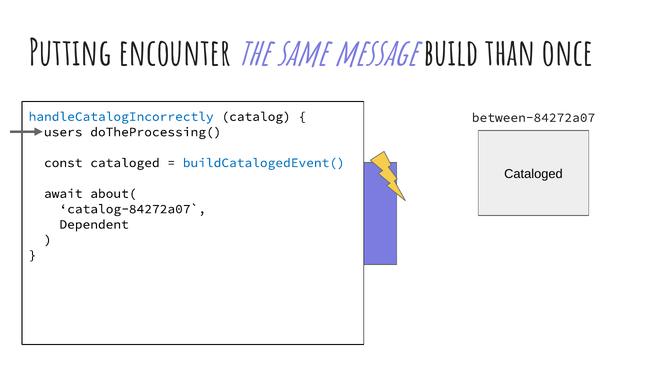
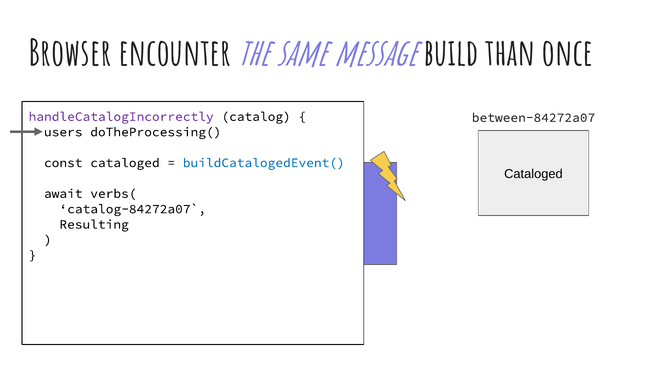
Putting: Putting -> Browser
handleCatalogIncorrectly colour: blue -> purple
about(: about( -> verbs(
Dependent: Dependent -> Resulting
